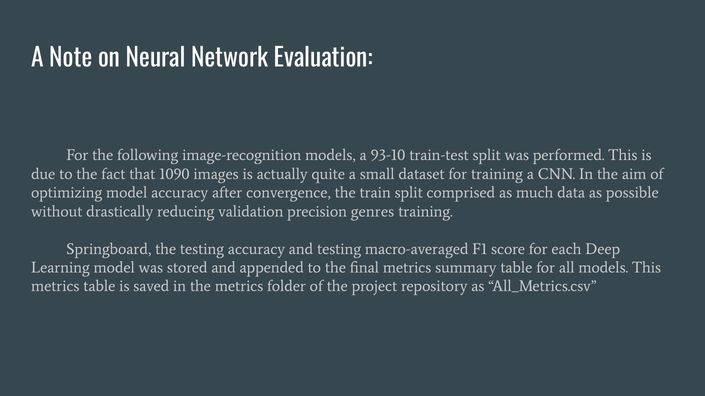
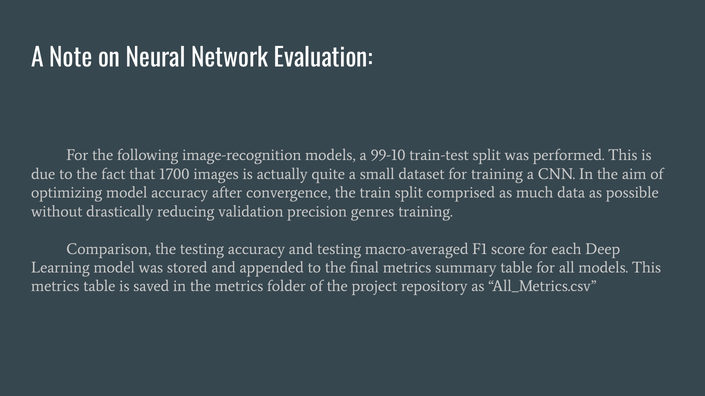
93-10: 93-10 -> 99-10
1090: 1090 -> 1700
Springboard: Springboard -> Comparison
